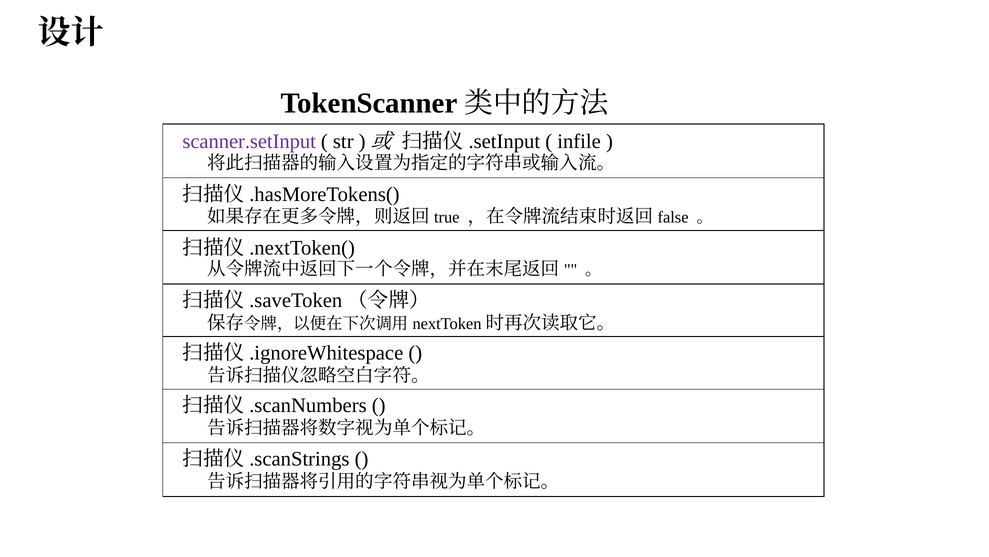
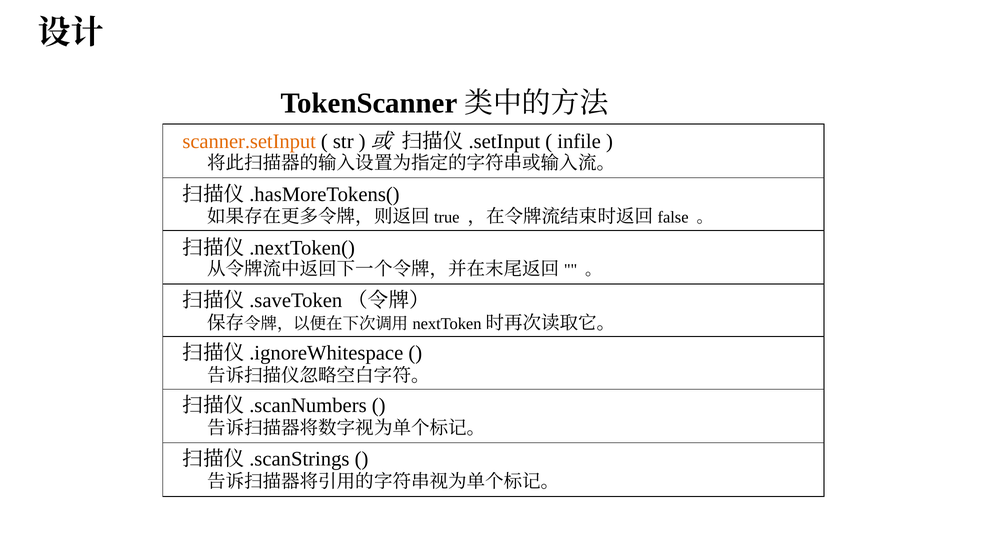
scanner.setInput colour: purple -> orange
